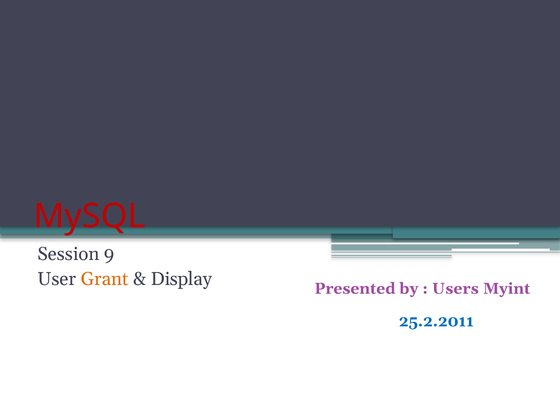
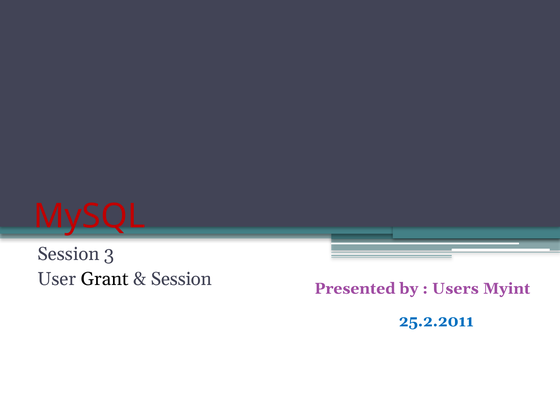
9: 9 -> 3
Grant colour: orange -> black
Display at (181, 279): Display -> Session
